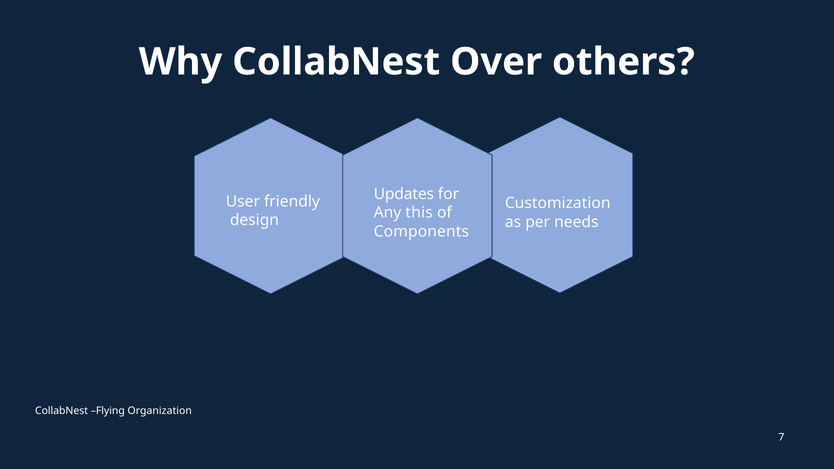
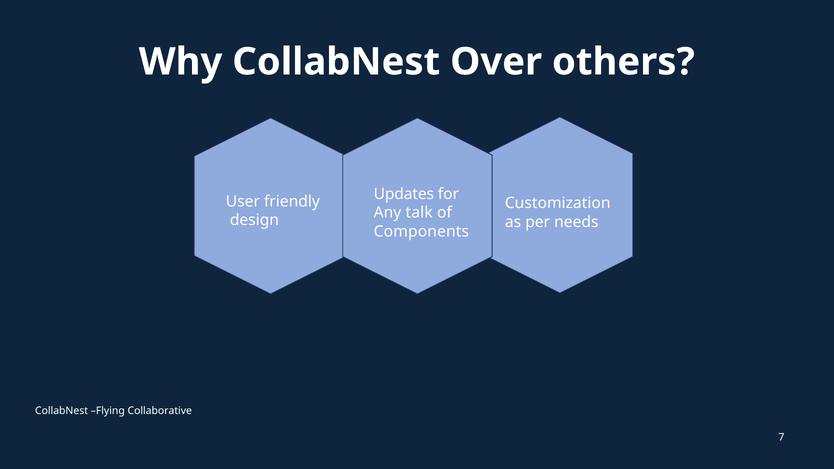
this: this -> talk
Organization: Organization -> Collaborative
